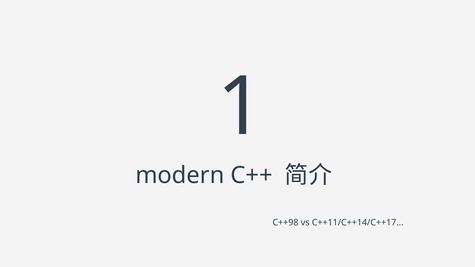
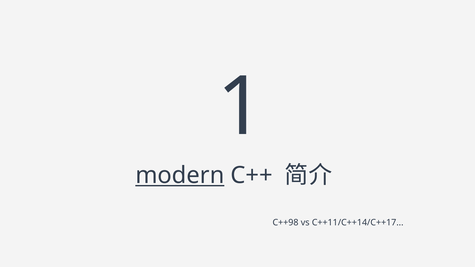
modern underline: none -> present
